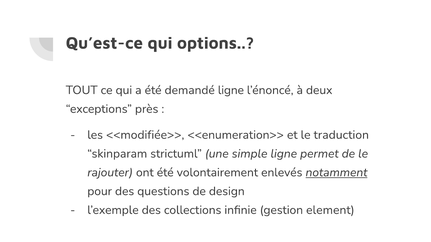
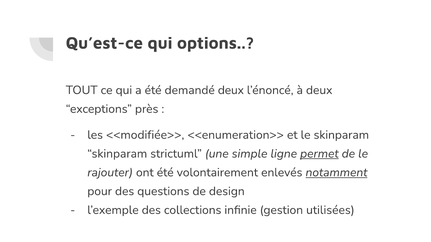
demandé ligne: ligne -> deux
le traduction: traduction -> skinparam
permet underline: none -> present
element: element -> utilisées
